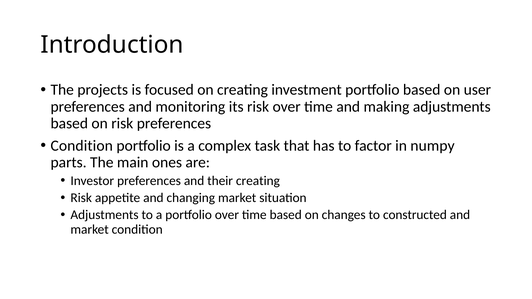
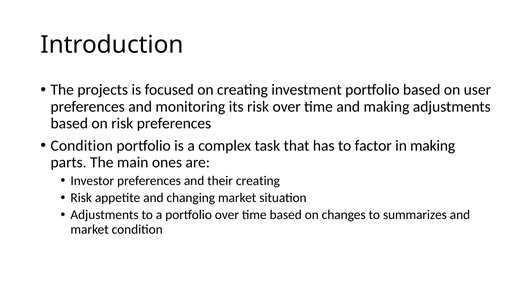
in numpy: numpy -> making
constructed: constructed -> summarizes
